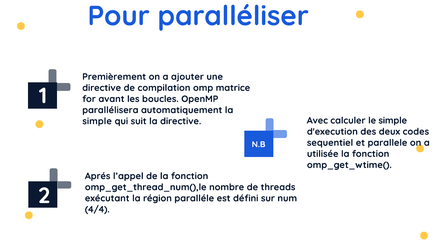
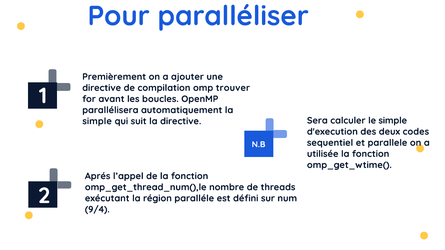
matrice: matrice -> trouver
Avec: Avec -> Sera
4/4: 4/4 -> 9/4
